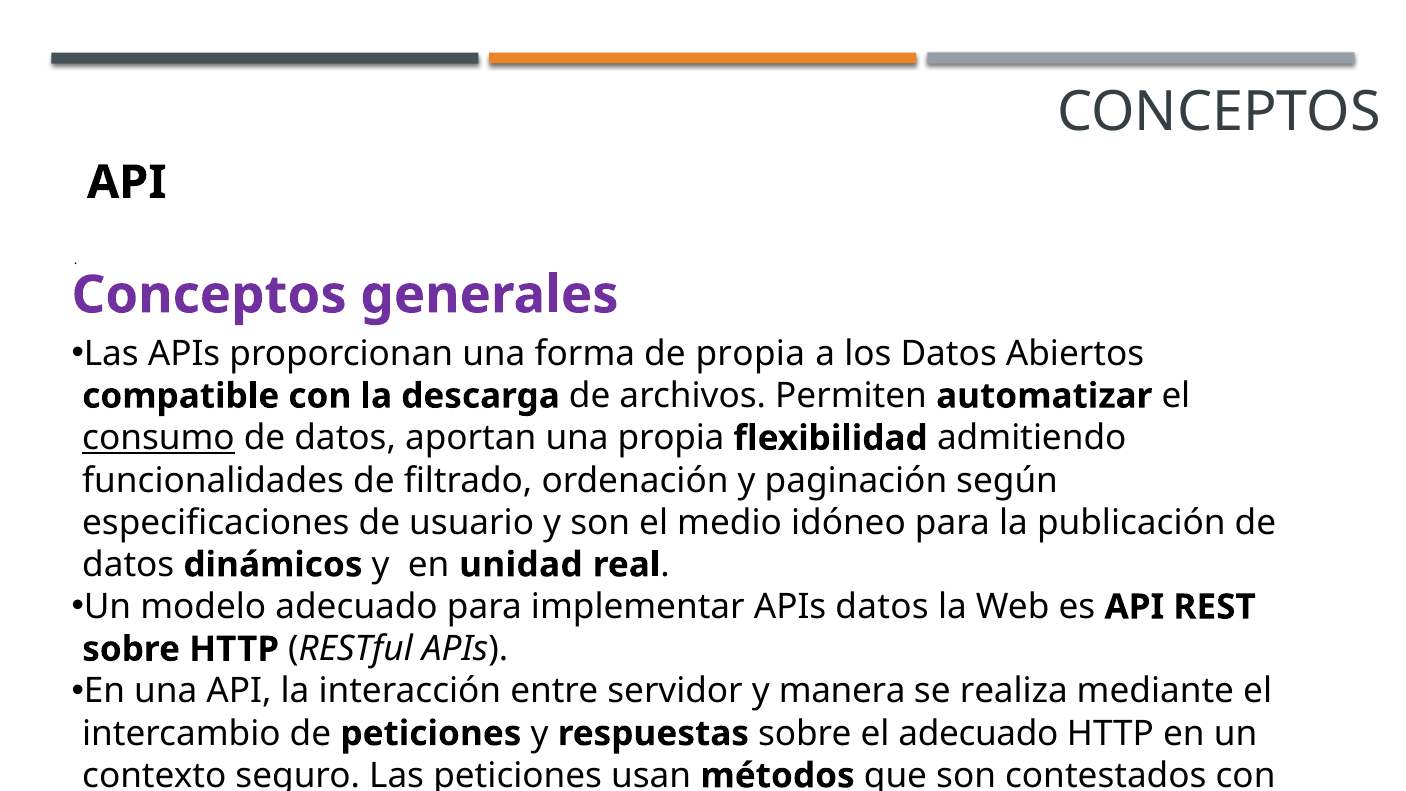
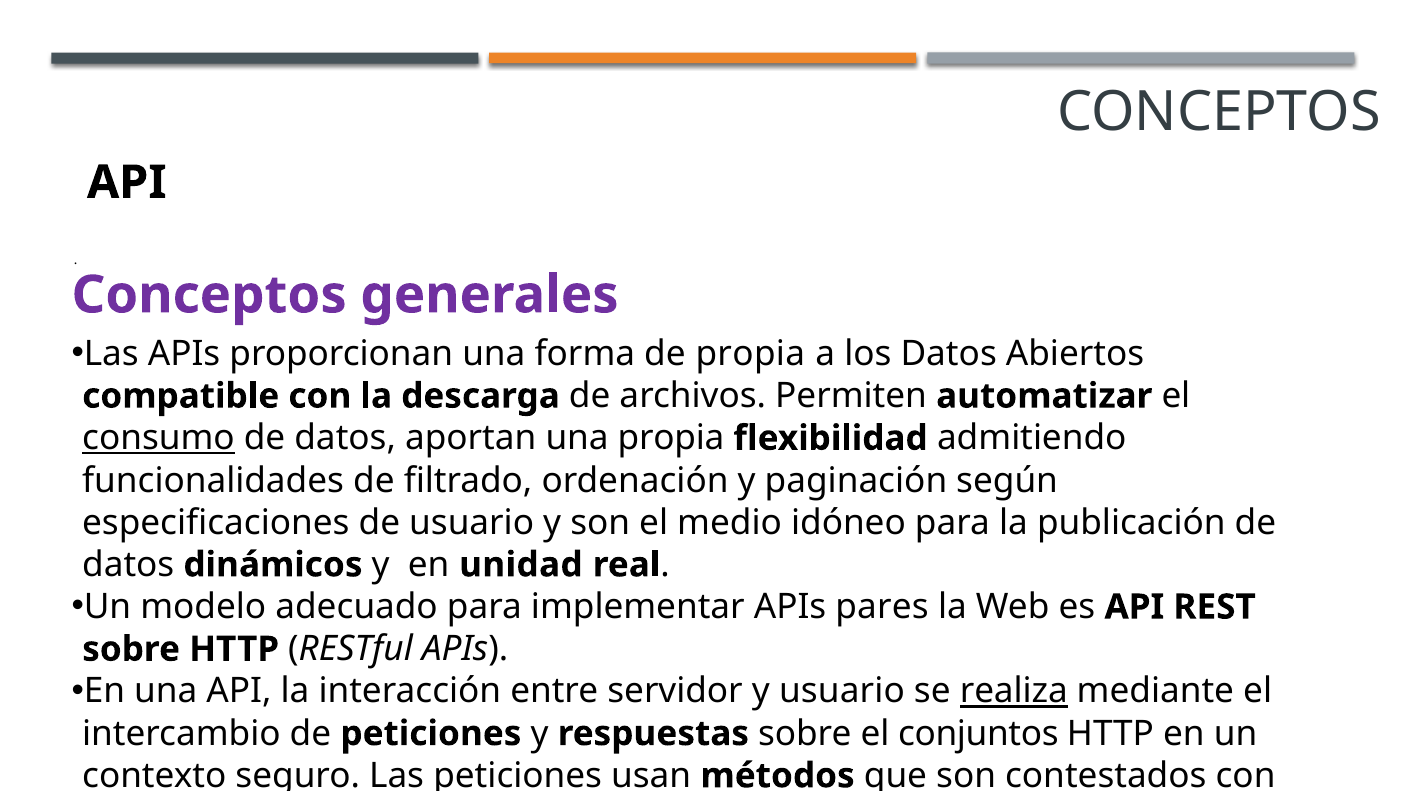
APIs datos: datos -> pares
y manera: manera -> usuario
realiza underline: none -> present
el adecuado: adecuado -> conjuntos
